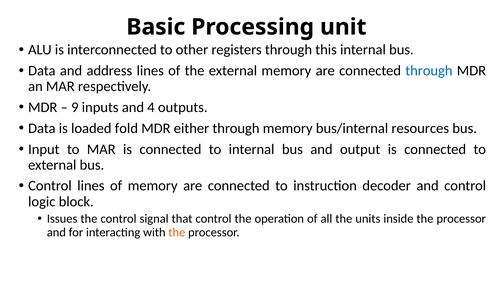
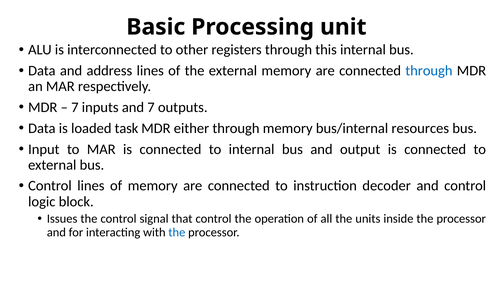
9 at (75, 107): 9 -> 7
and 4: 4 -> 7
fold: fold -> task
the at (177, 232) colour: orange -> blue
